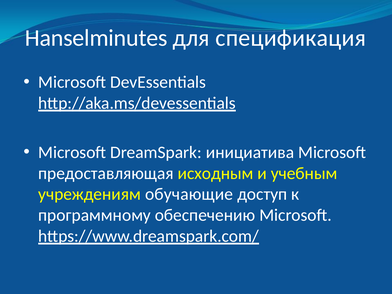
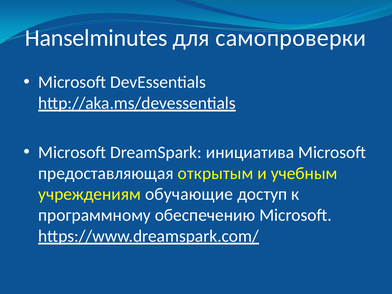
спецификация: спецификация -> самопроверки
исходным: исходным -> открытым
